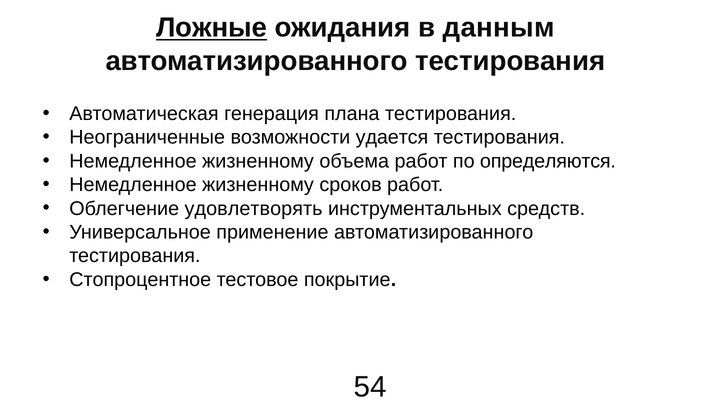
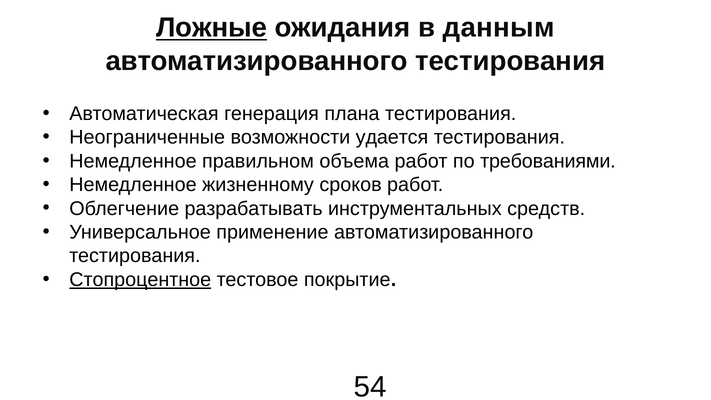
жизненному at (258, 161): жизненному -> правильном
определяются: определяются -> требованиями
удовлетворять: удовлетворять -> разрабатывать
Стопроцентное underline: none -> present
